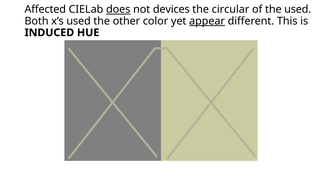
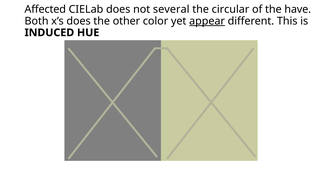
does at (118, 9) underline: present -> none
devices: devices -> several
the used: used -> have
x’s used: used -> does
